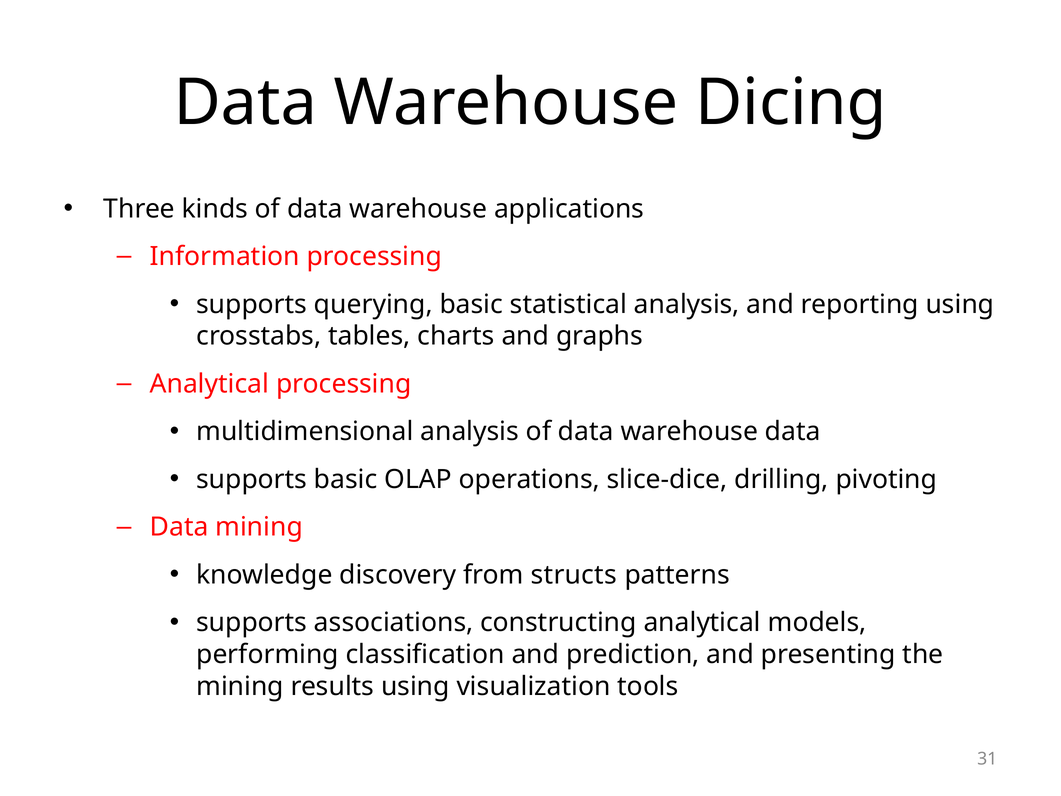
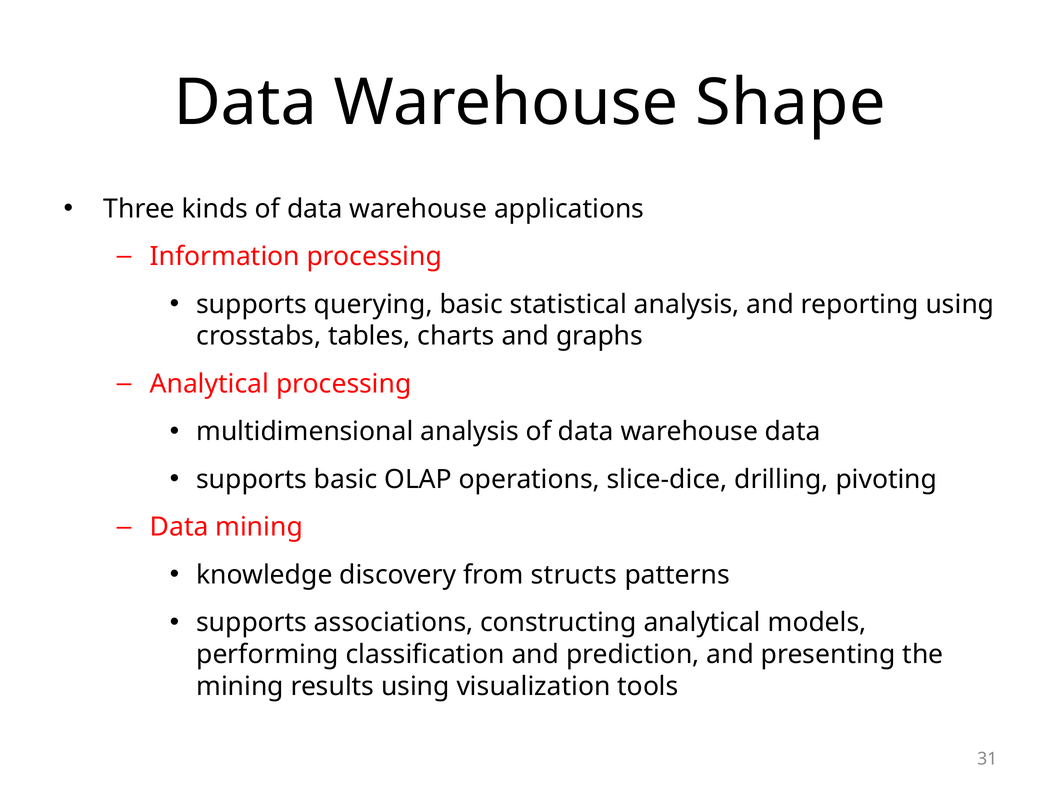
Dicing: Dicing -> Shape
